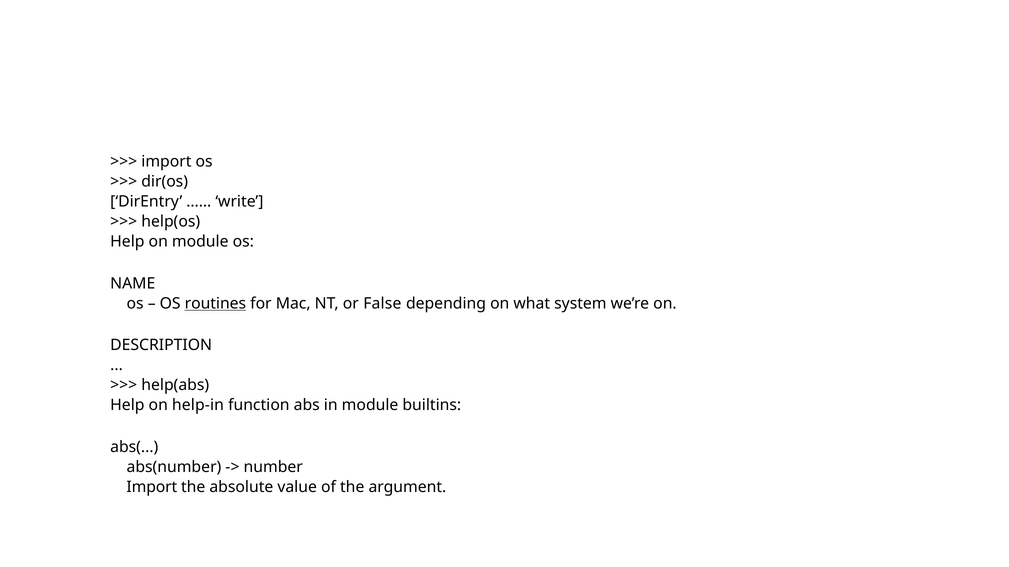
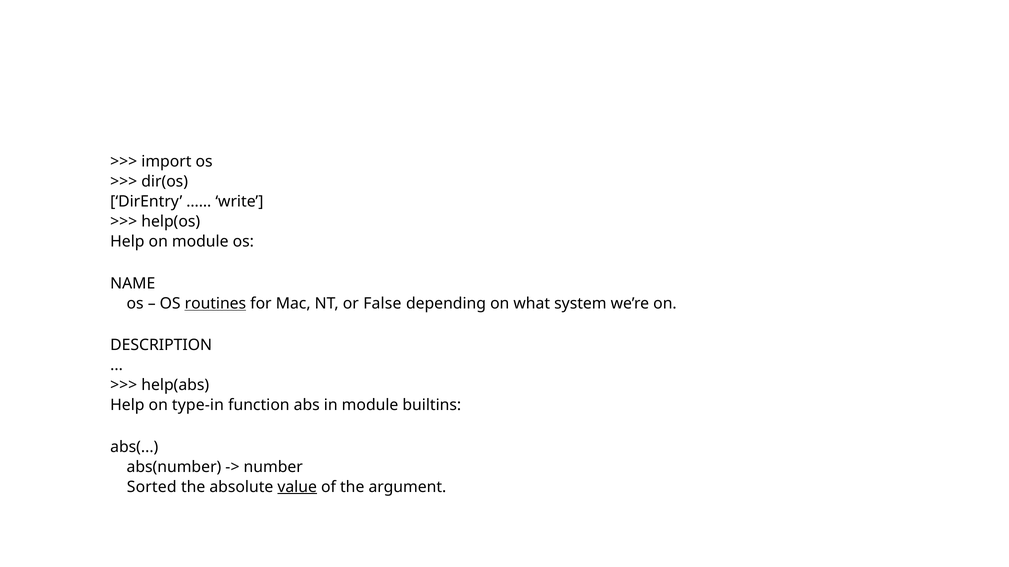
help-in: help-in -> type-in
Import at (152, 487): Import -> Sorted
value underline: none -> present
